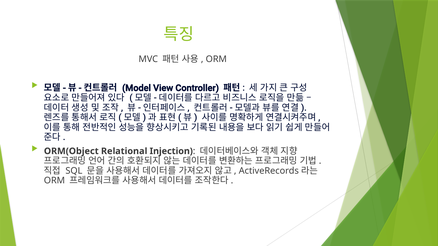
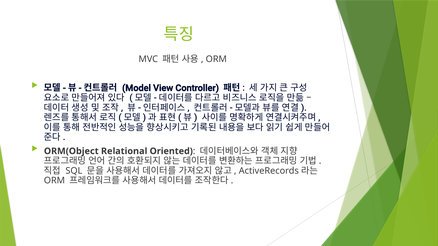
Injection: Injection -> Oriented
